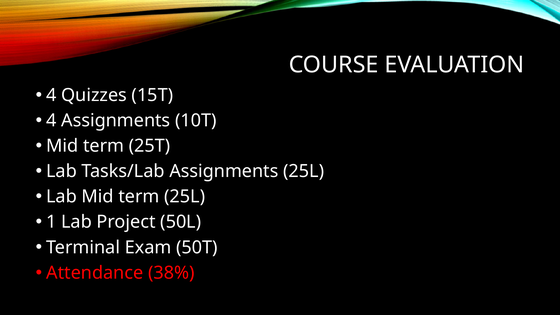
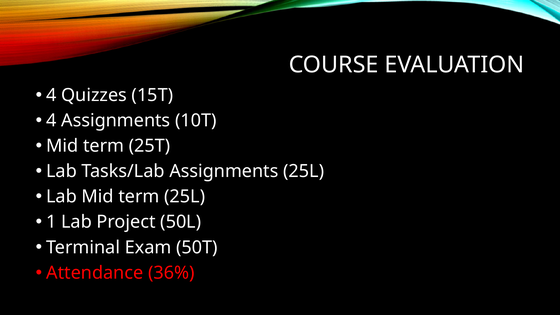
38%: 38% -> 36%
